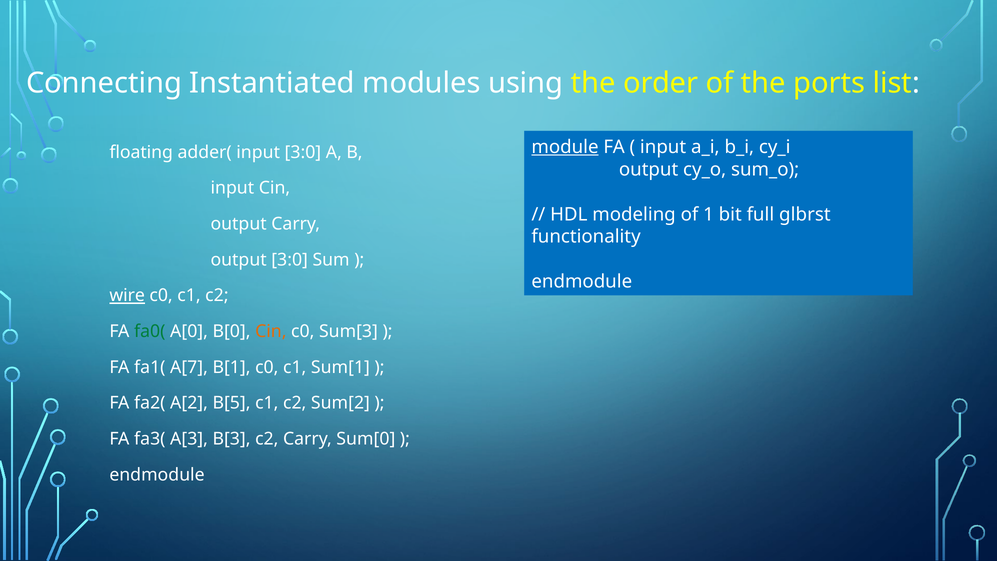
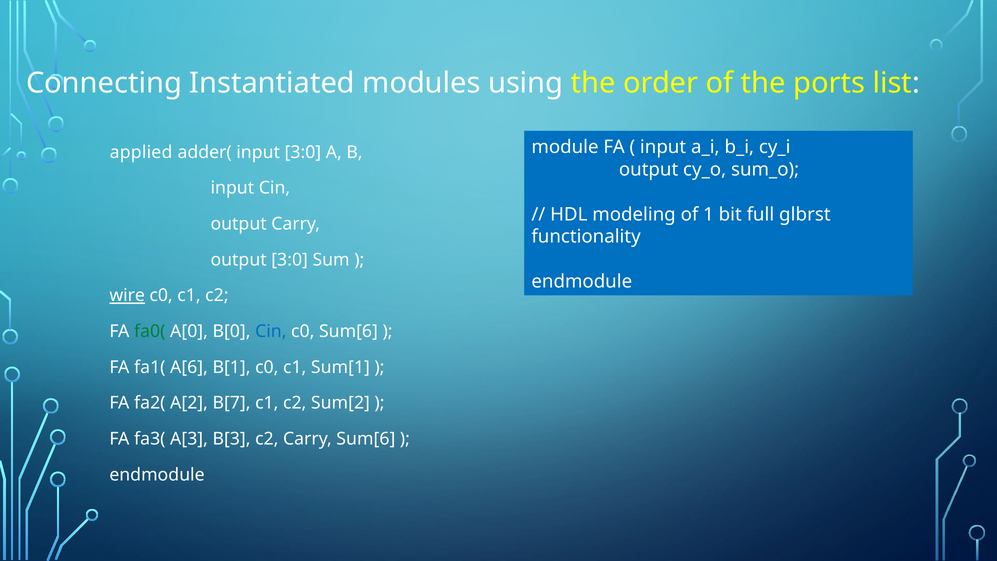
module underline: present -> none
floating: floating -> applied
Cin at (271, 331) colour: orange -> blue
c0 Sum[3: Sum[3 -> Sum[6
A[7: A[7 -> A[6
B[5: B[5 -> B[7
Carry Sum[0: Sum[0 -> Sum[6
